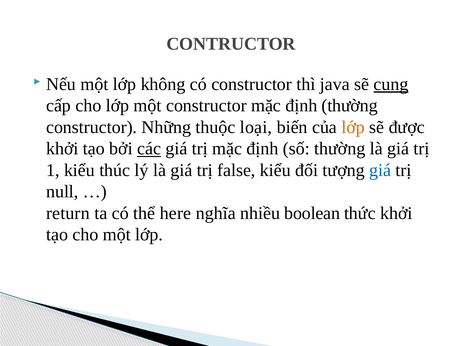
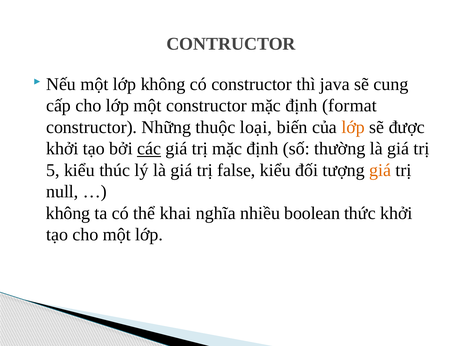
cung underline: present -> none
định thường: thường -> format
1: 1 -> 5
giá at (380, 170) colour: blue -> orange
return at (68, 213): return -> không
here: here -> khai
